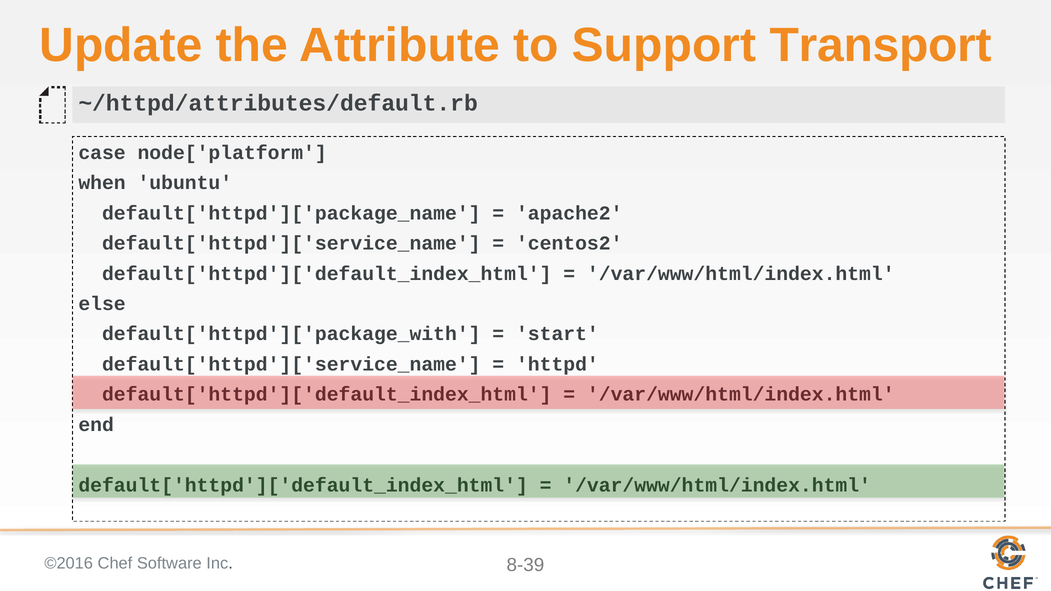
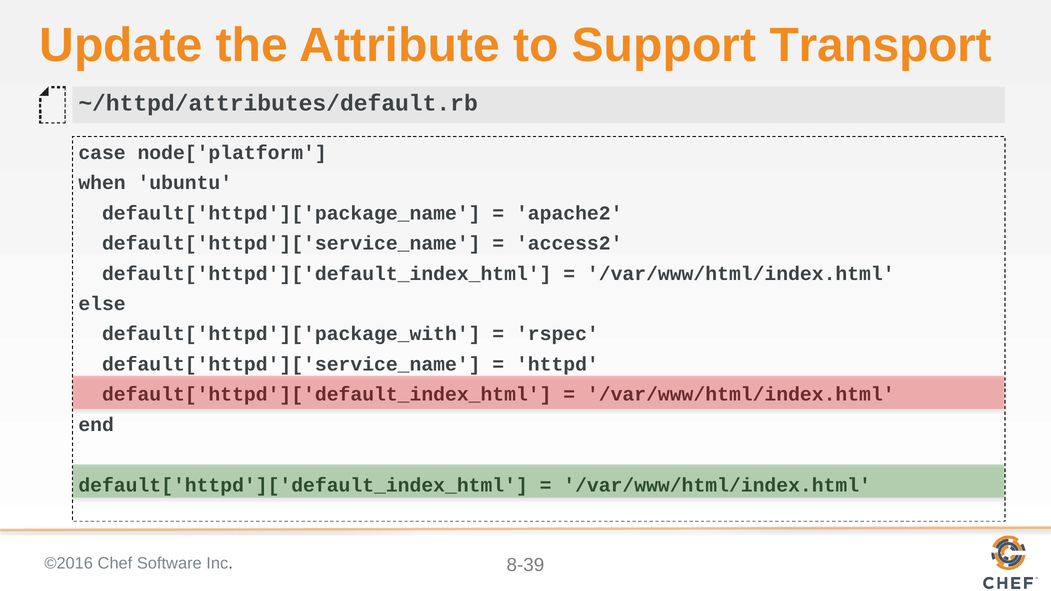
centos2: centos2 -> access2
start: start -> rspec
